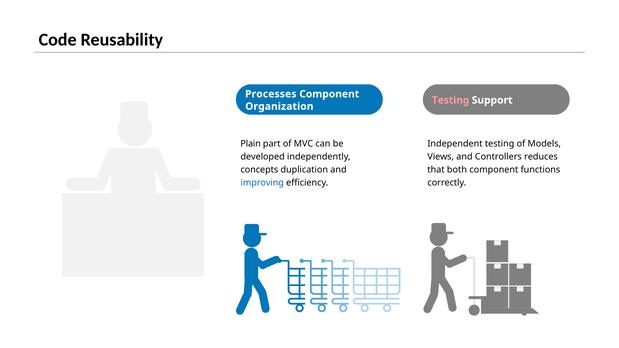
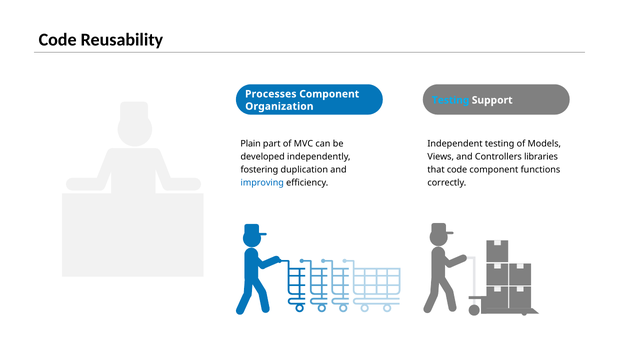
Testing at (451, 100) colour: pink -> light blue
reduces: reduces -> libraries
concepts: concepts -> fostering
that both: both -> code
